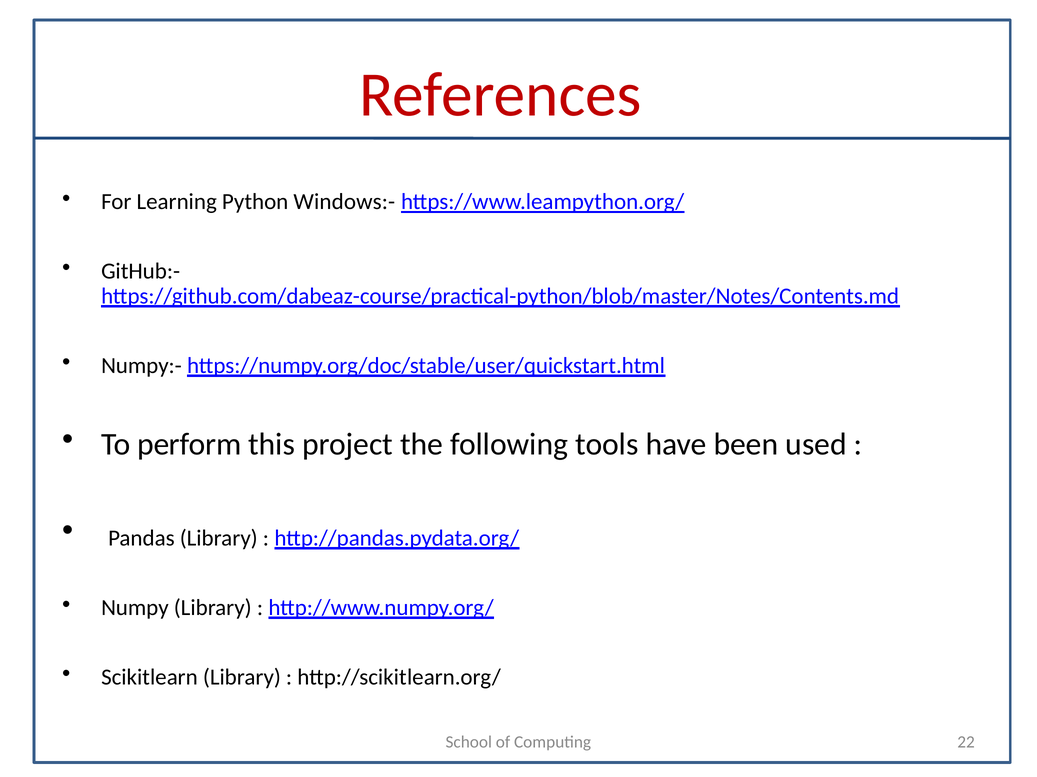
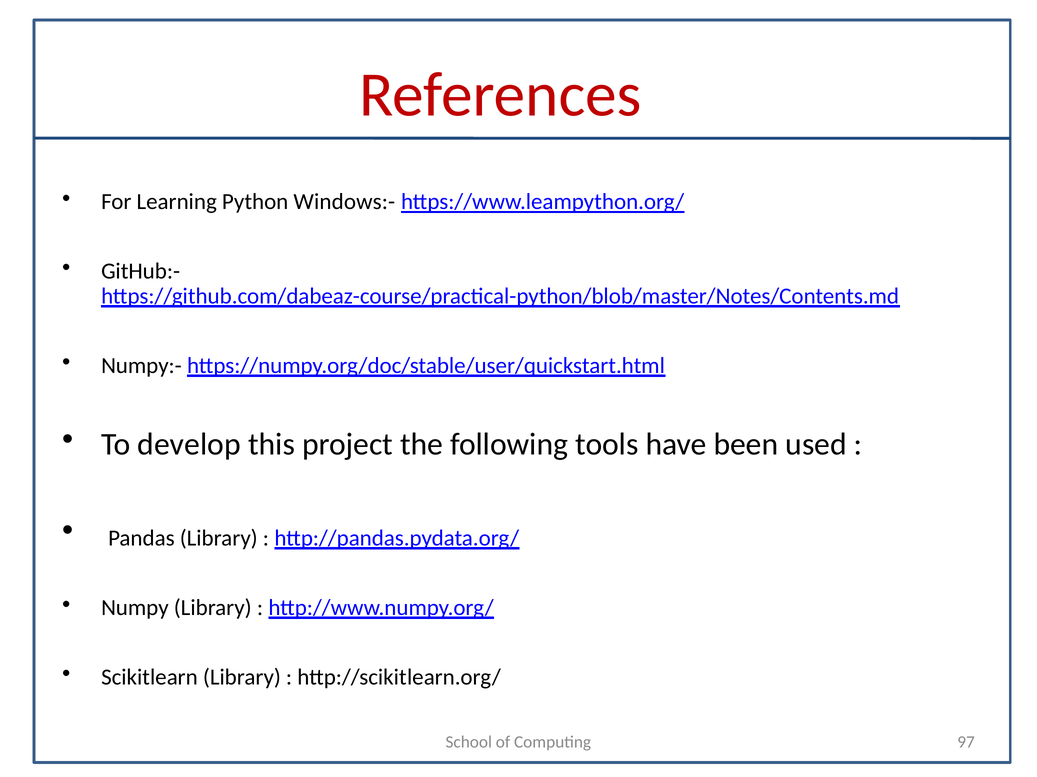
perform: perform -> develop
22: 22 -> 97
